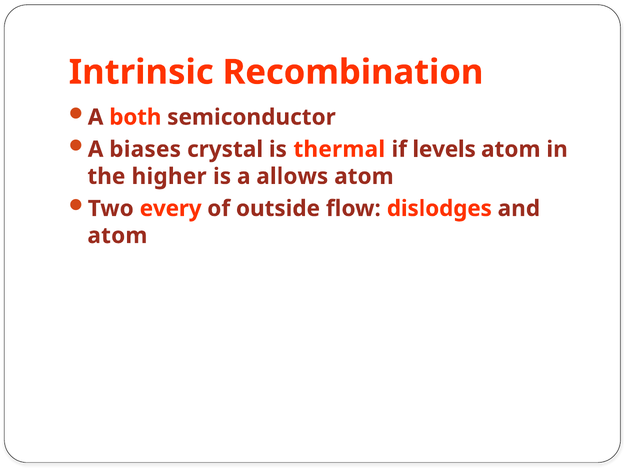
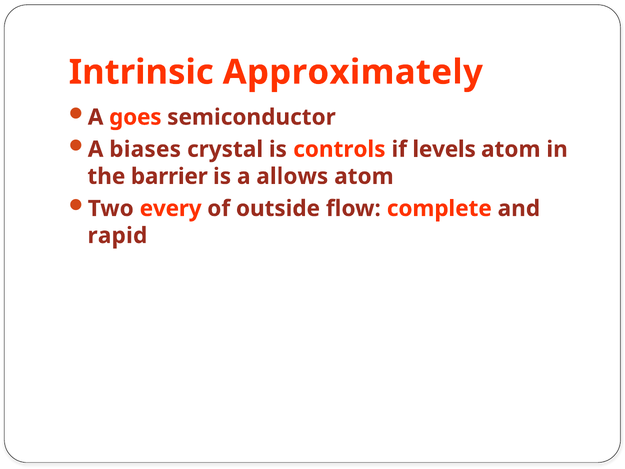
Recombination: Recombination -> Approximately
both: both -> goes
thermal: thermal -> controls
higher: higher -> barrier
dislodges: dislodges -> complete
atom at (117, 236): atom -> rapid
